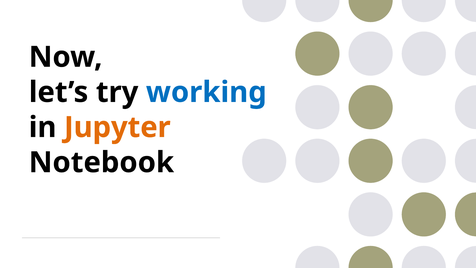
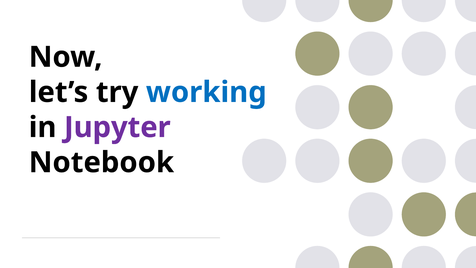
Jupyter colour: orange -> purple
